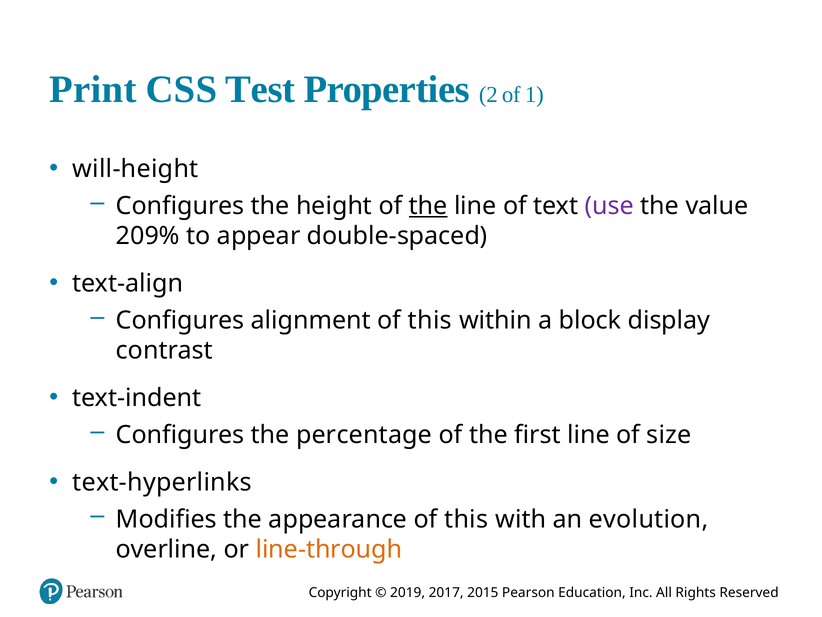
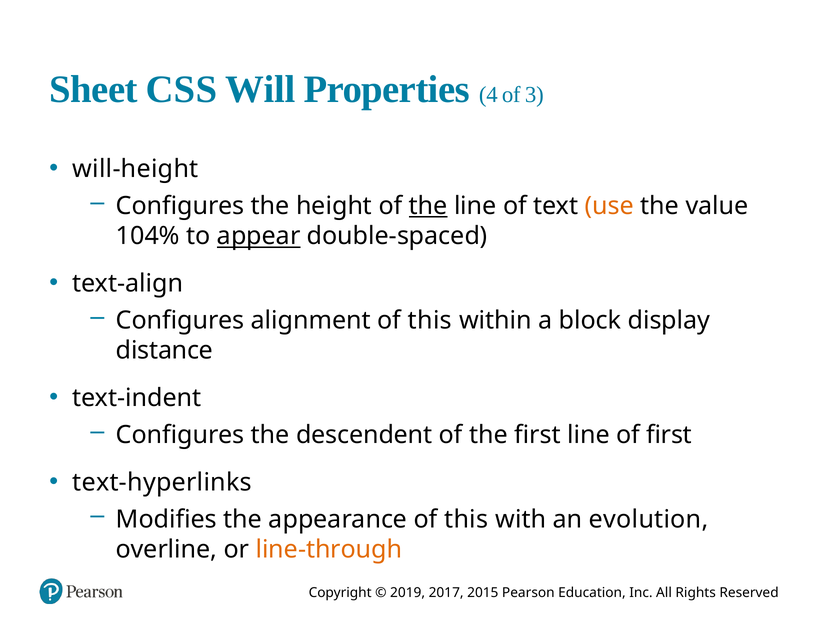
Print: Print -> Sheet
Test: Test -> Will
2: 2 -> 4
1: 1 -> 3
use colour: purple -> orange
209%: 209% -> 104%
appear underline: none -> present
contrast: contrast -> distance
percentage: percentage -> descendent
of size: size -> first
